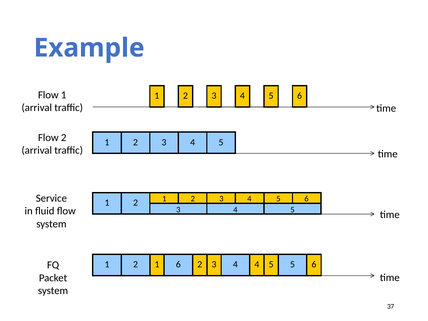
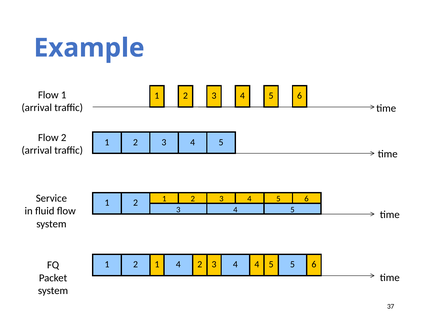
1 6: 6 -> 4
